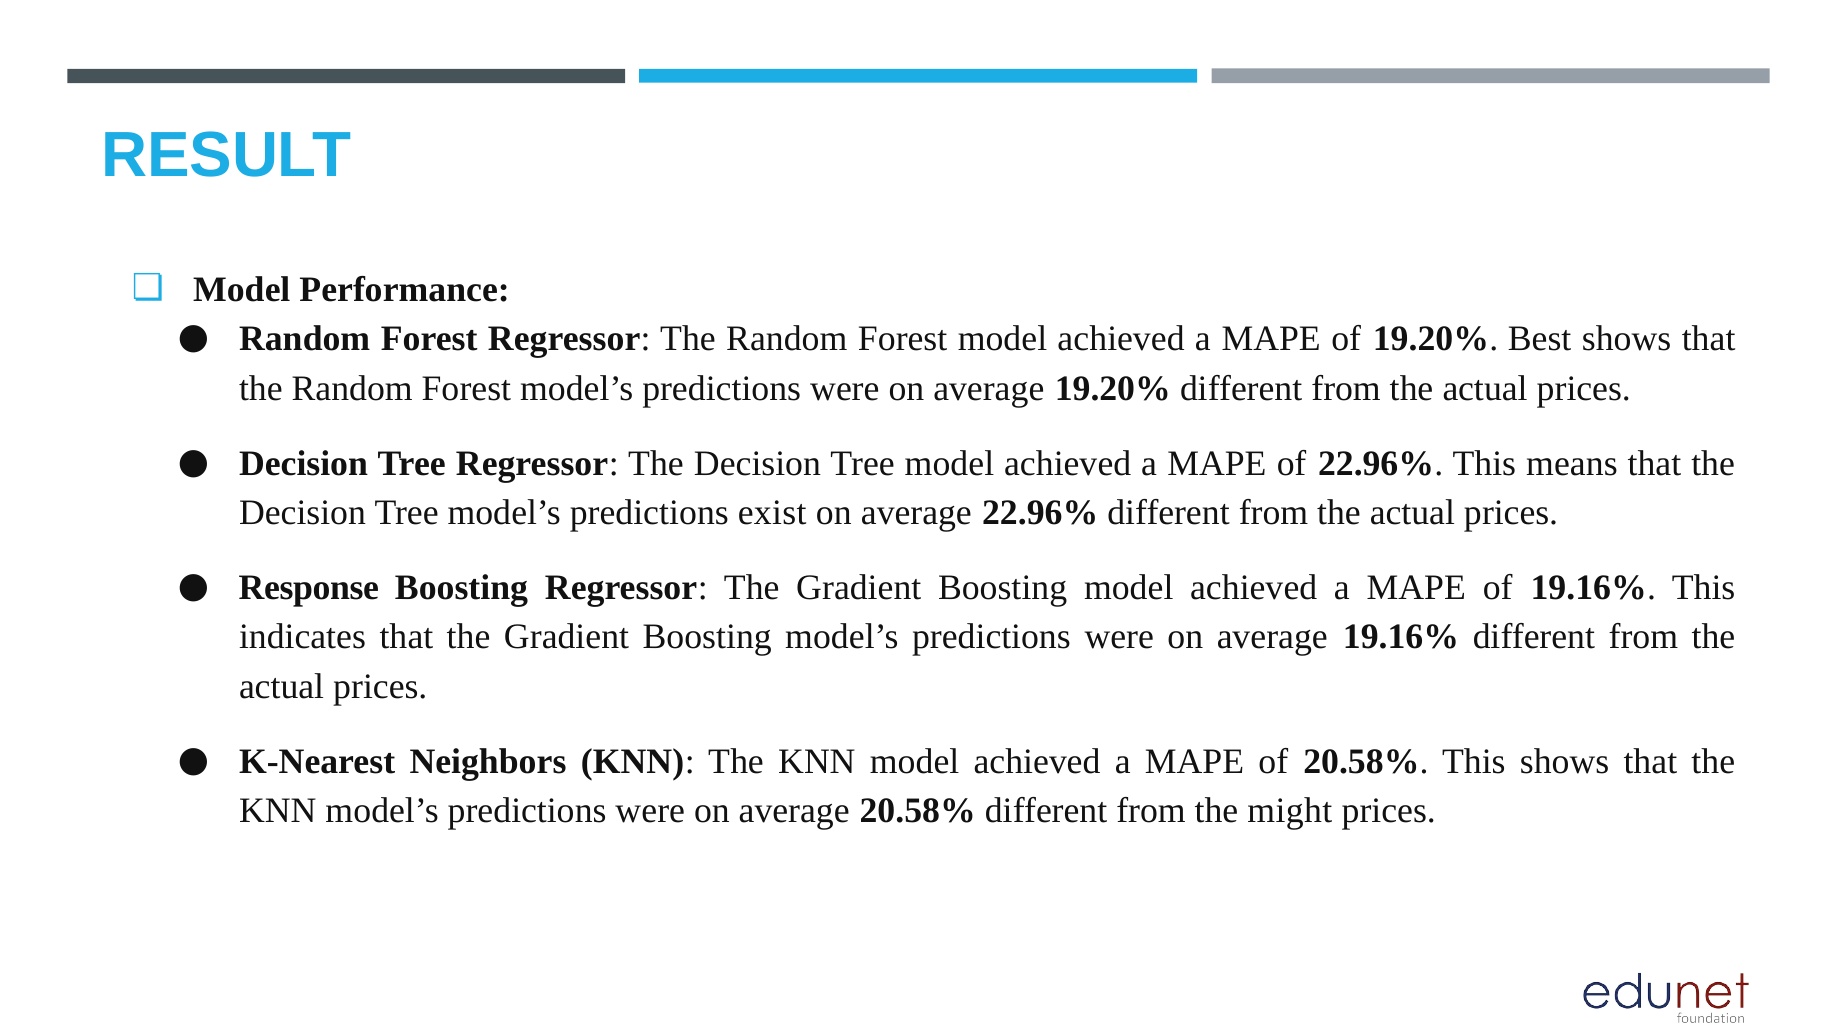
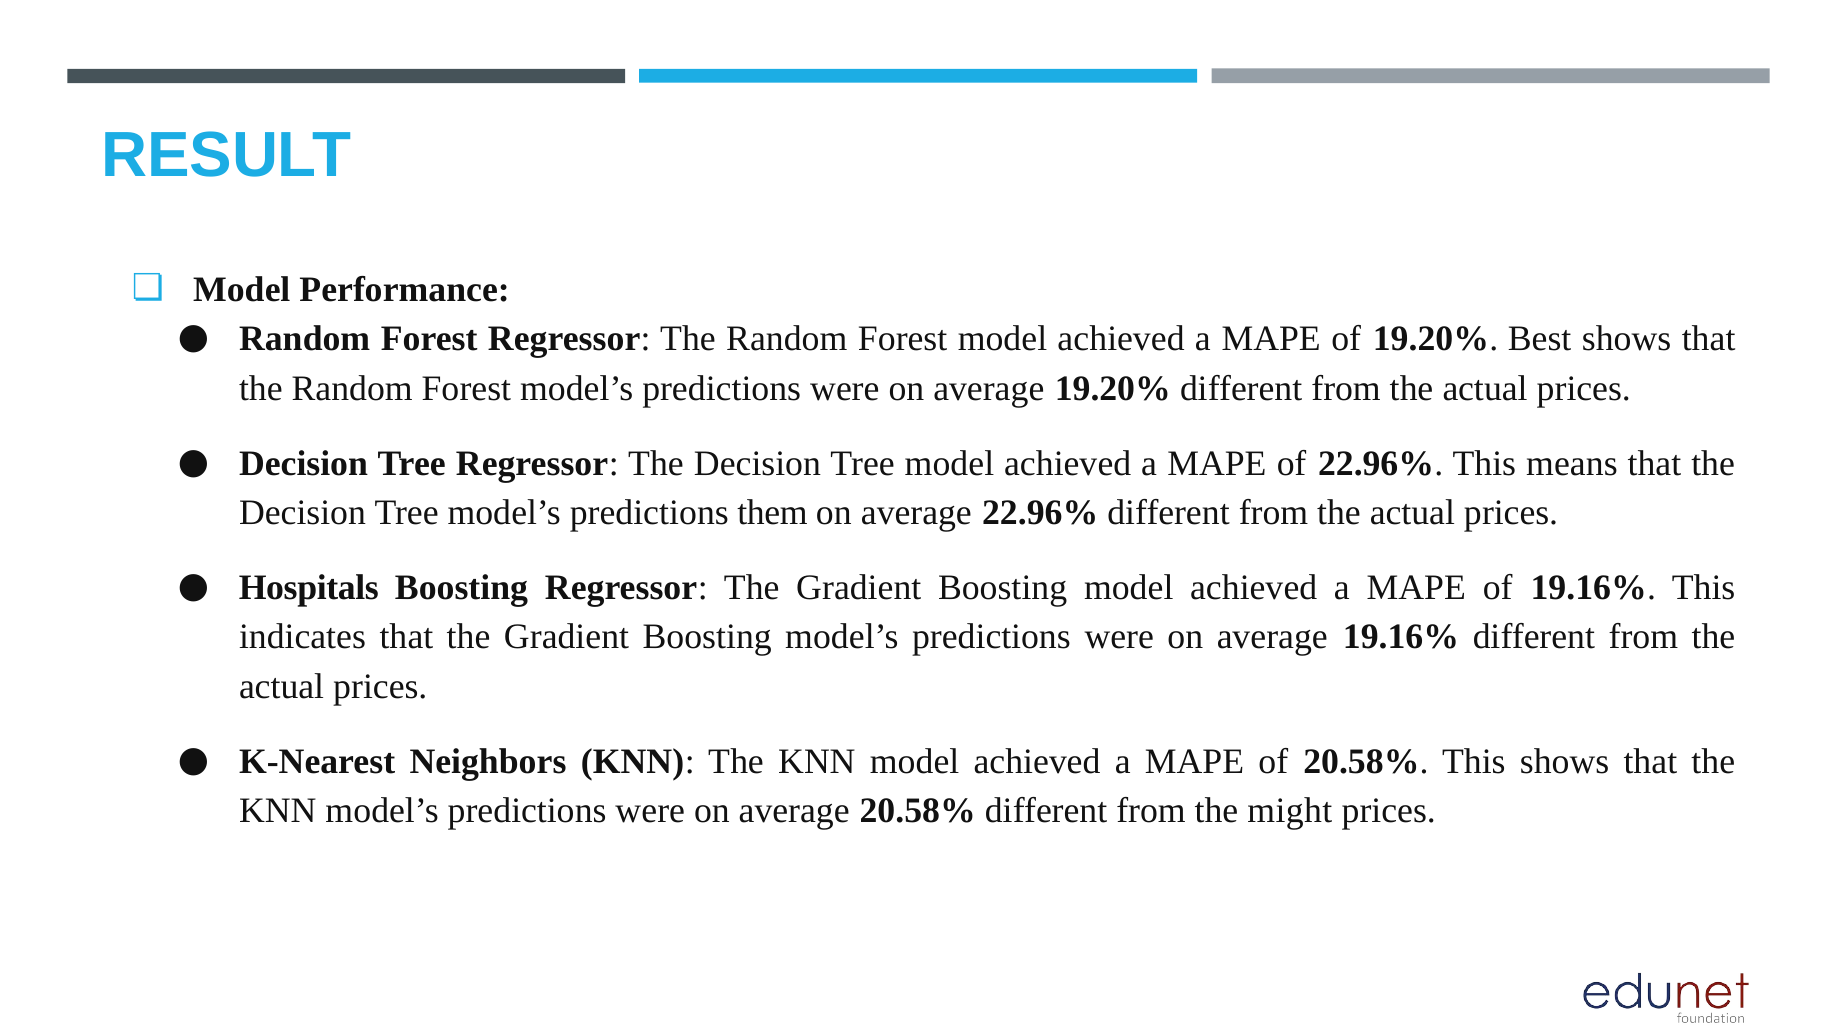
exist: exist -> them
Response: Response -> Hospitals
